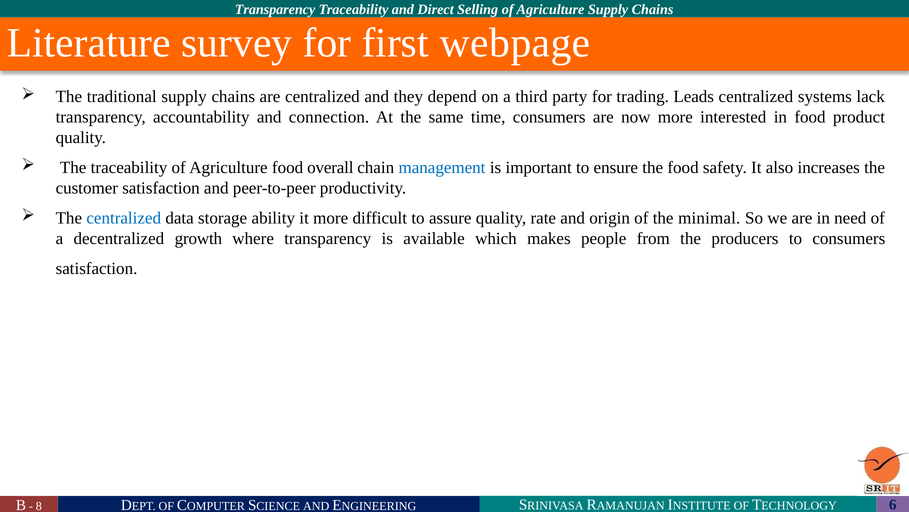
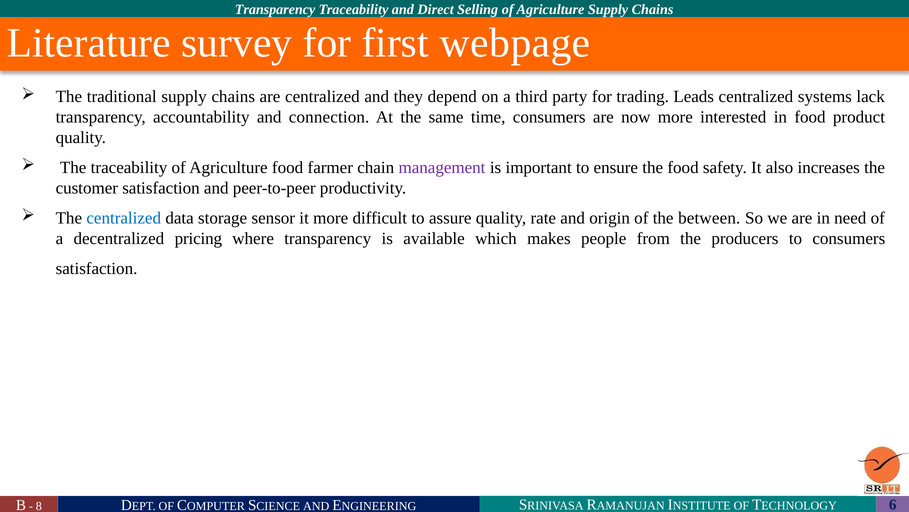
overall: overall -> farmer
management colour: blue -> purple
ability: ability -> sensor
minimal: minimal -> between
growth: growth -> pricing
